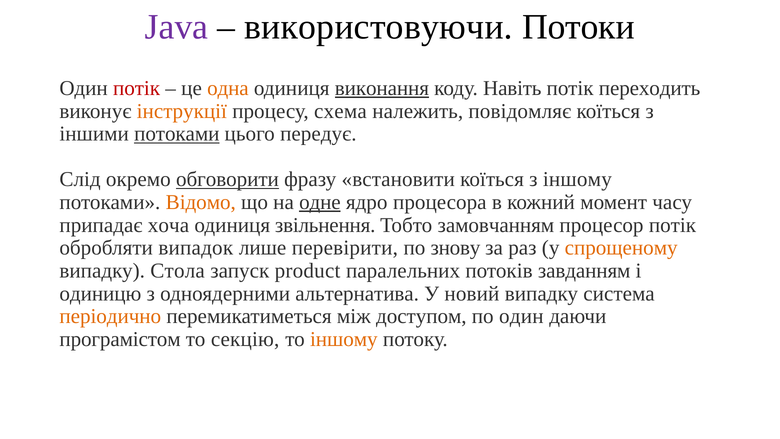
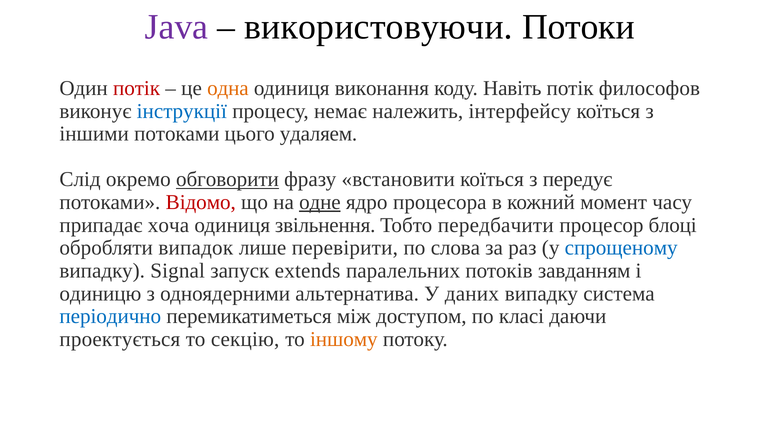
виконання underline: present -> none
переходить: переходить -> философов
інструкції colour: orange -> blue
схема: схема -> немає
повідомляє: повідомляє -> інтерфейсу
потоками at (177, 134) underline: present -> none
передує: передує -> удаляем
з іншому: іншому -> передує
Відомо colour: orange -> red
замовчанням: замовчанням -> передбачити
процесор потік: потік -> блоці
знову: знову -> слова
спрощеному colour: orange -> blue
Стола: Стола -> Signal
product: product -> extends
новий: новий -> даних
періодично colour: orange -> blue
по один: один -> класі
програмістом: програмістом -> проектується
